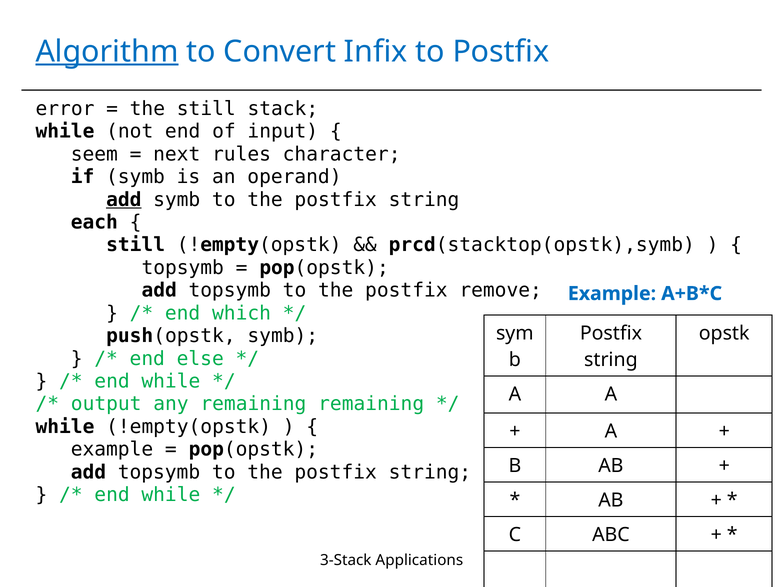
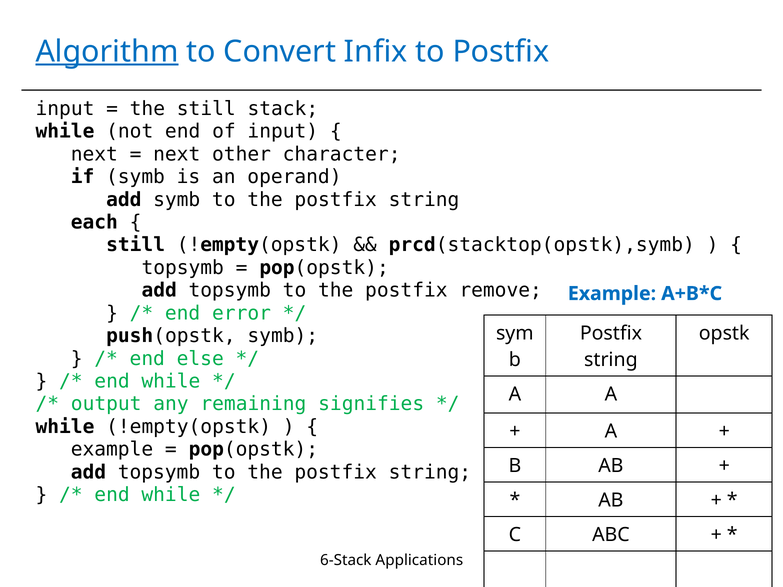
error at (65, 109): error -> input
seem at (94, 154): seem -> next
rules: rules -> other
add at (124, 200) underline: present -> none
which: which -> error
remaining remaining: remaining -> signifies
3-Stack: 3-Stack -> 6-Stack
